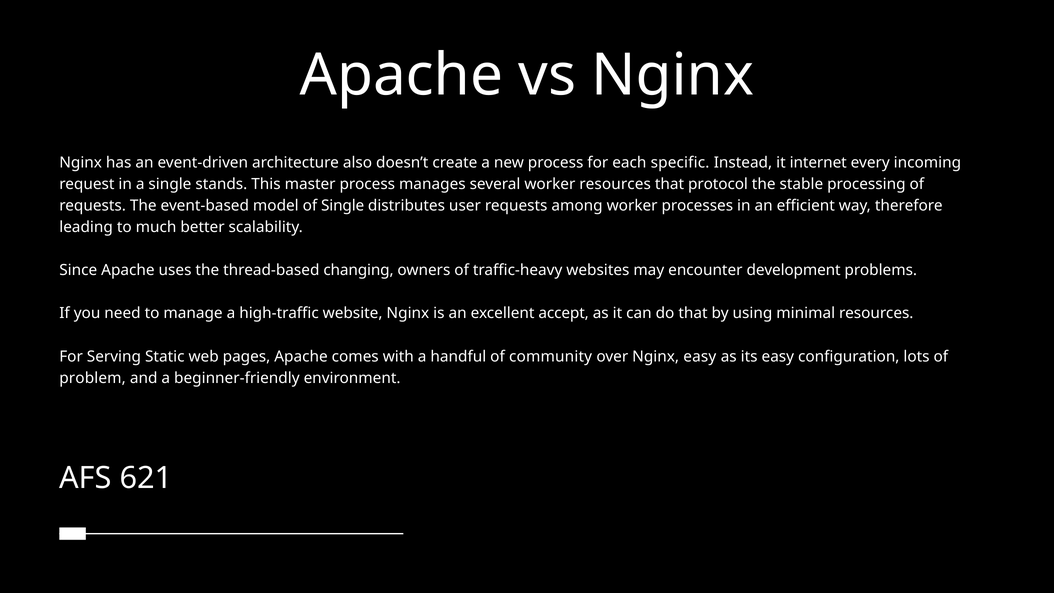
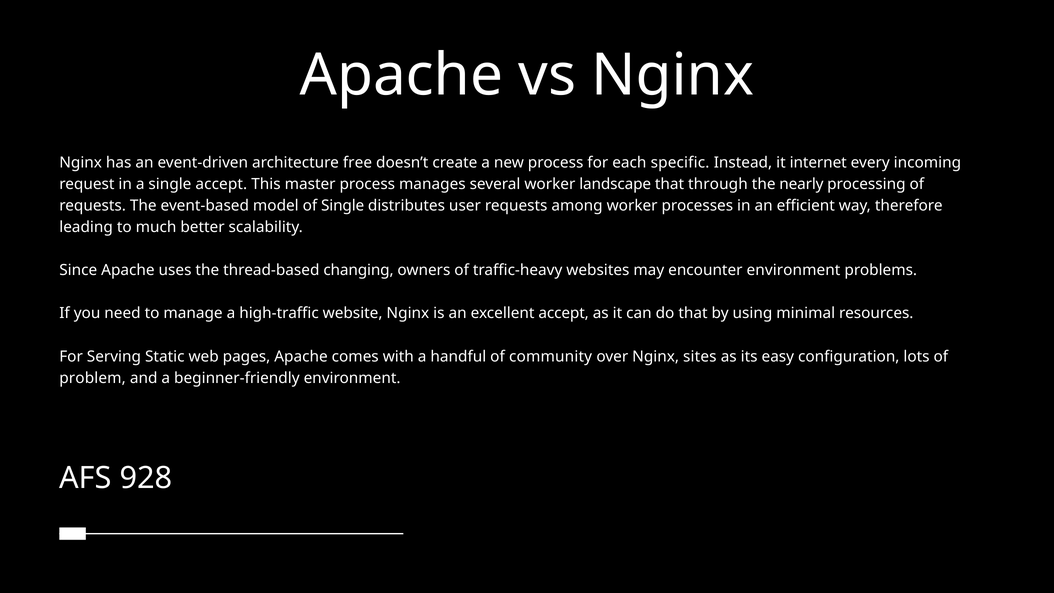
also: also -> free
single stands: stands -> accept
worker resources: resources -> landscape
protocol: protocol -> through
stable: stable -> nearly
encounter development: development -> environment
Nginx easy: easy -> sites
621: 621 -> 928
